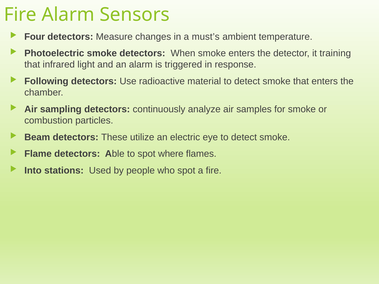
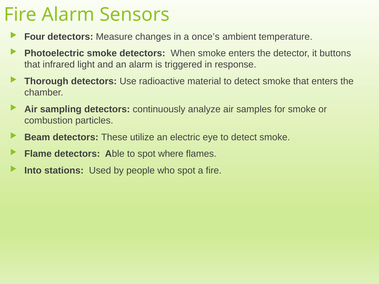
must’s: must’s -> once’s
training: training -> buttons
Following: Following -> Thorough
